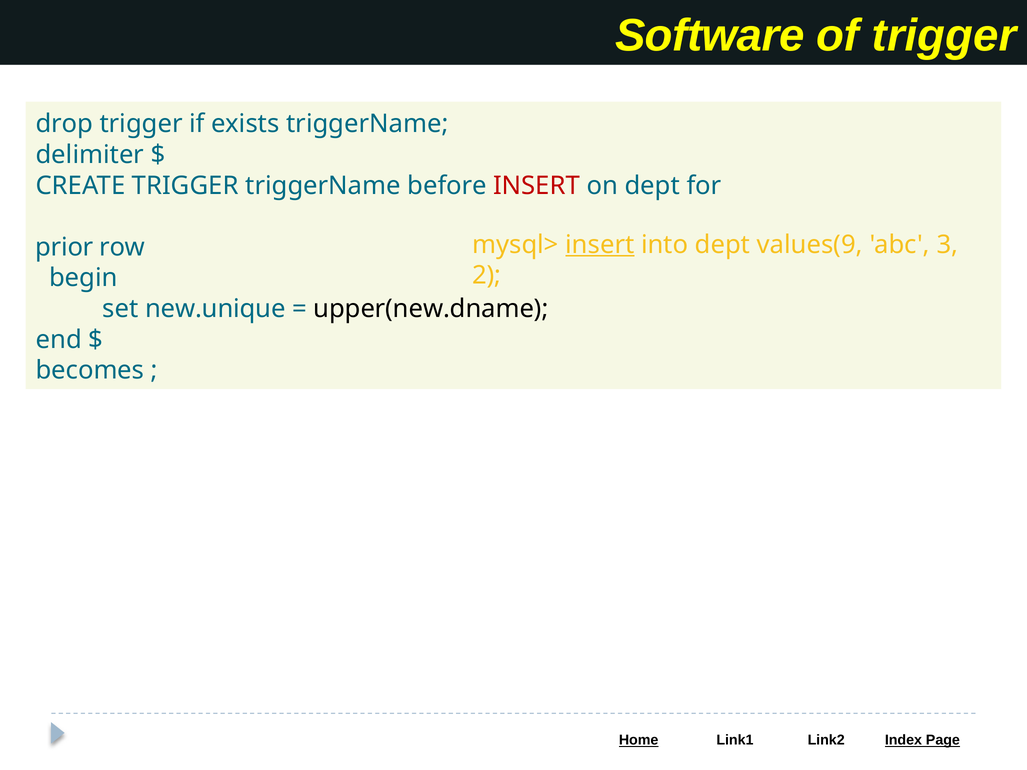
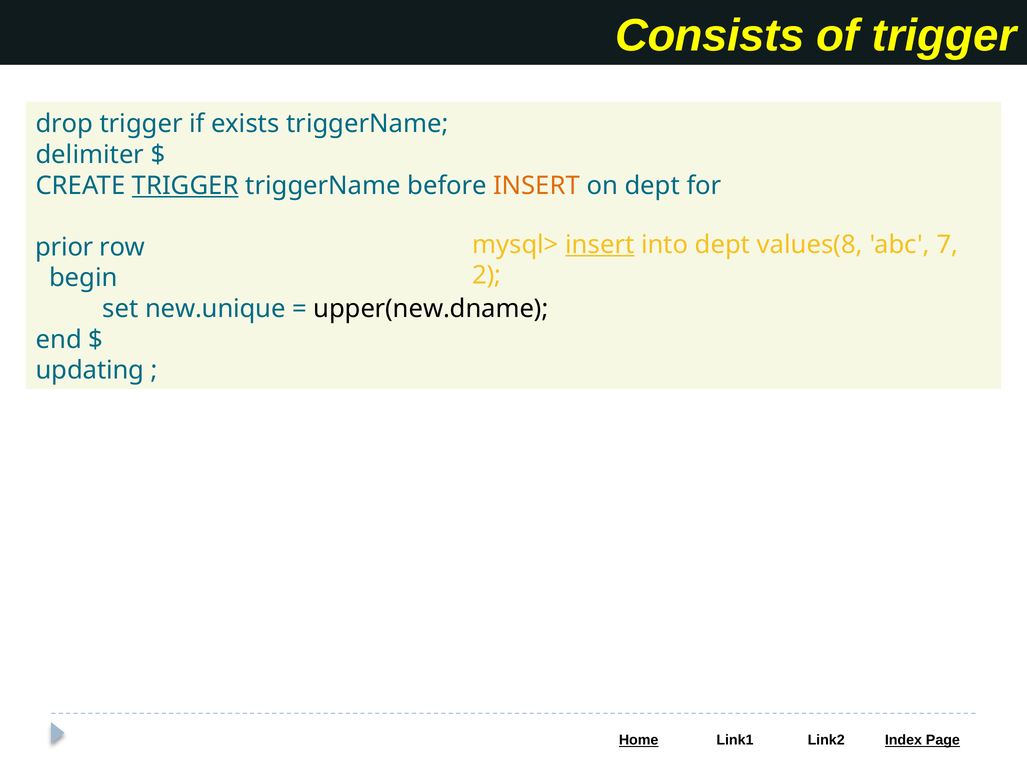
Software: Software -> Consists
TRIGGER at (185, 186) underline: none -> present
INSERT at (536, 186) colour: red -> orange
values(9: values(9 -> values(8
3: 3 -> 7
becomes: becomes -> updating
